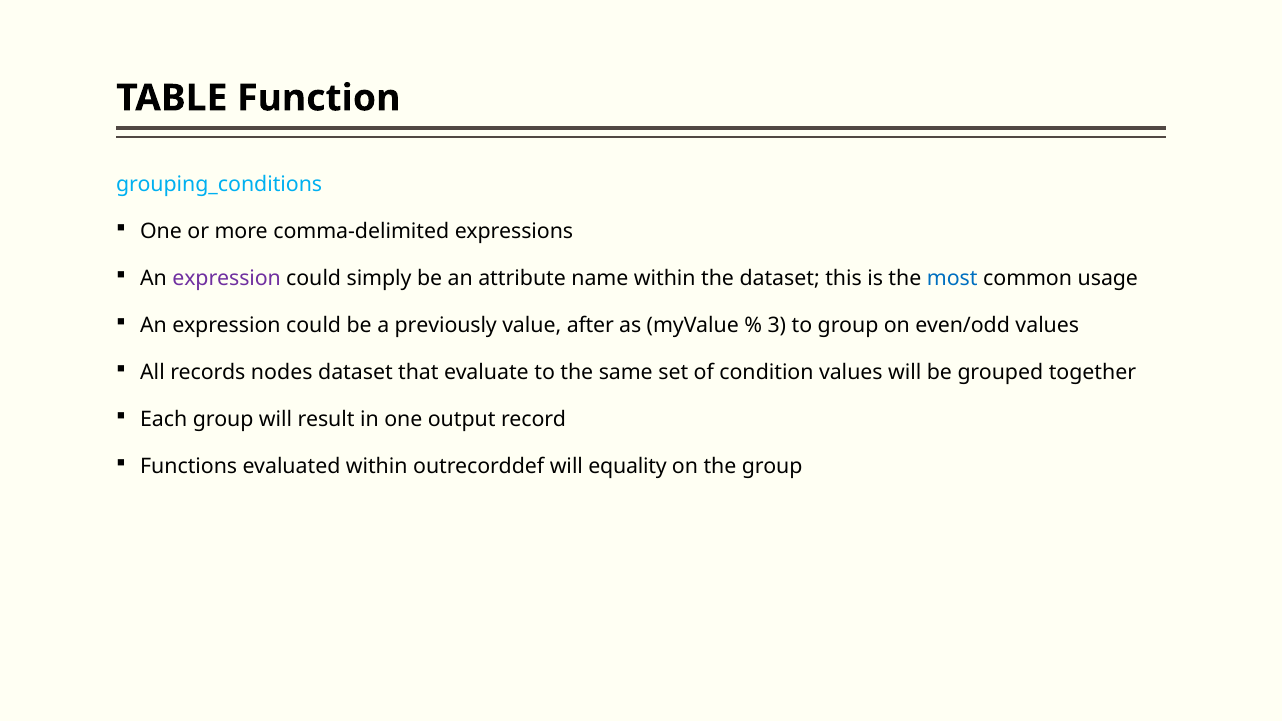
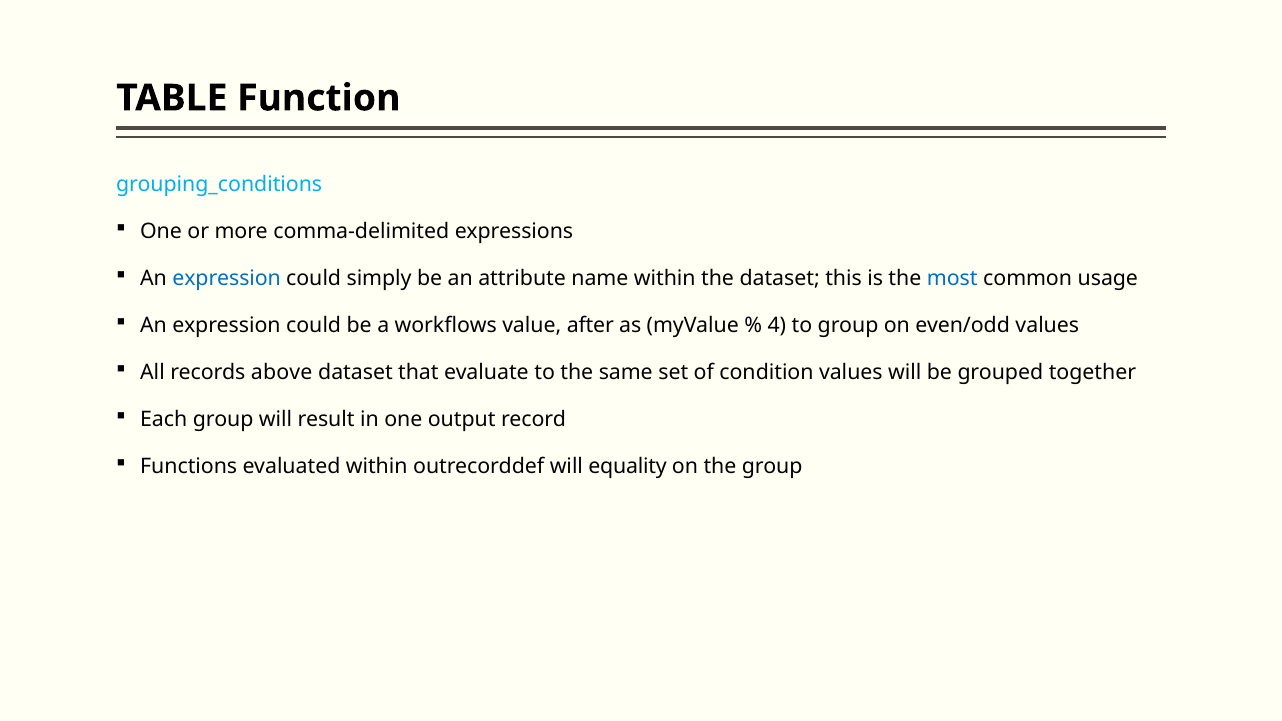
expression at (227, 279) colour: purple -> blue
previously: previously -> workflows
3: 3 -> 4
nodes: nodes -> above
